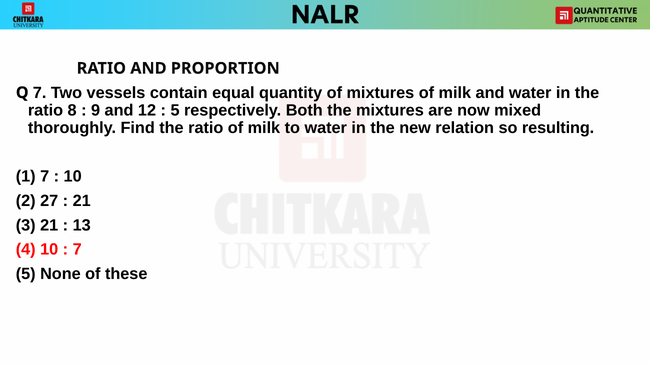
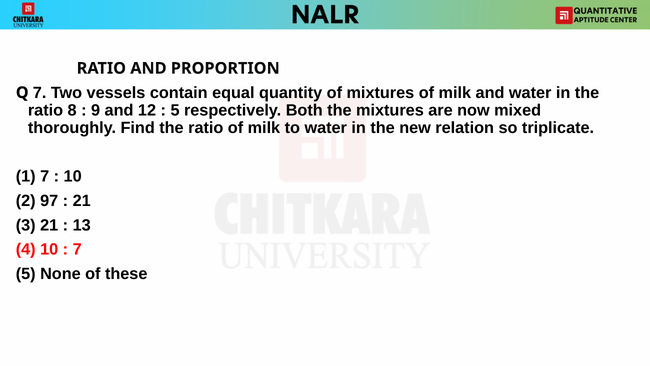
resulting: resulting -> triplicate
27: 27 -> 97
